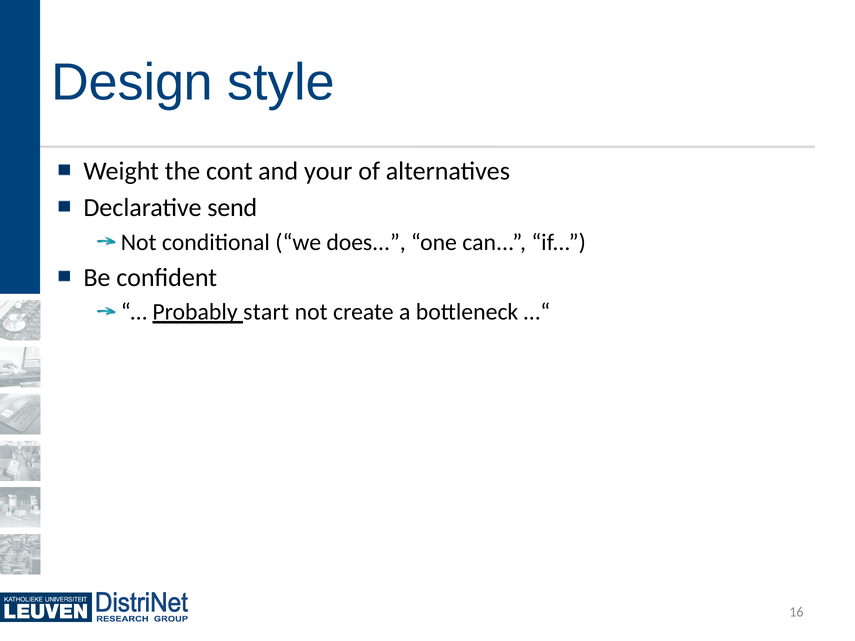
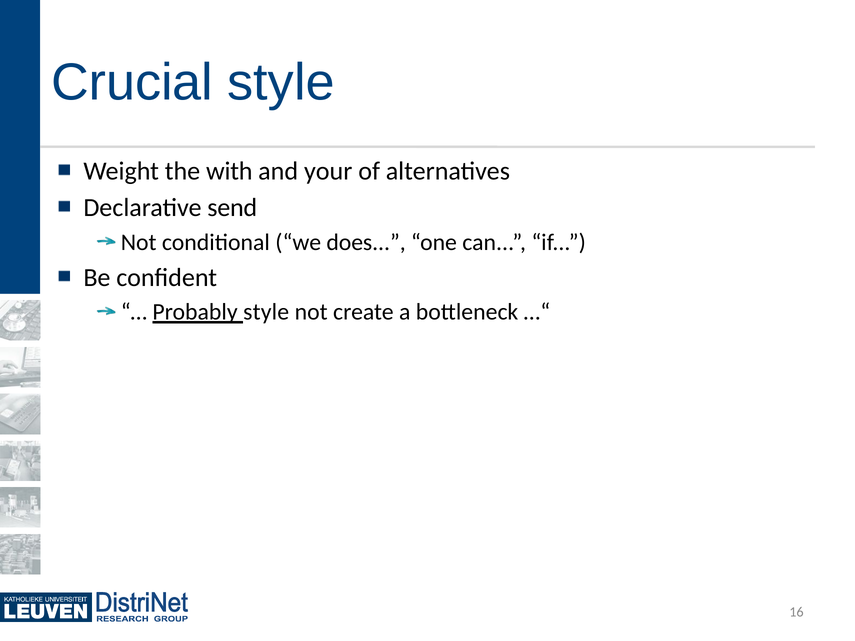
Design: Design -> Crucial
cont: cont -> with
Probably start: start -> style
